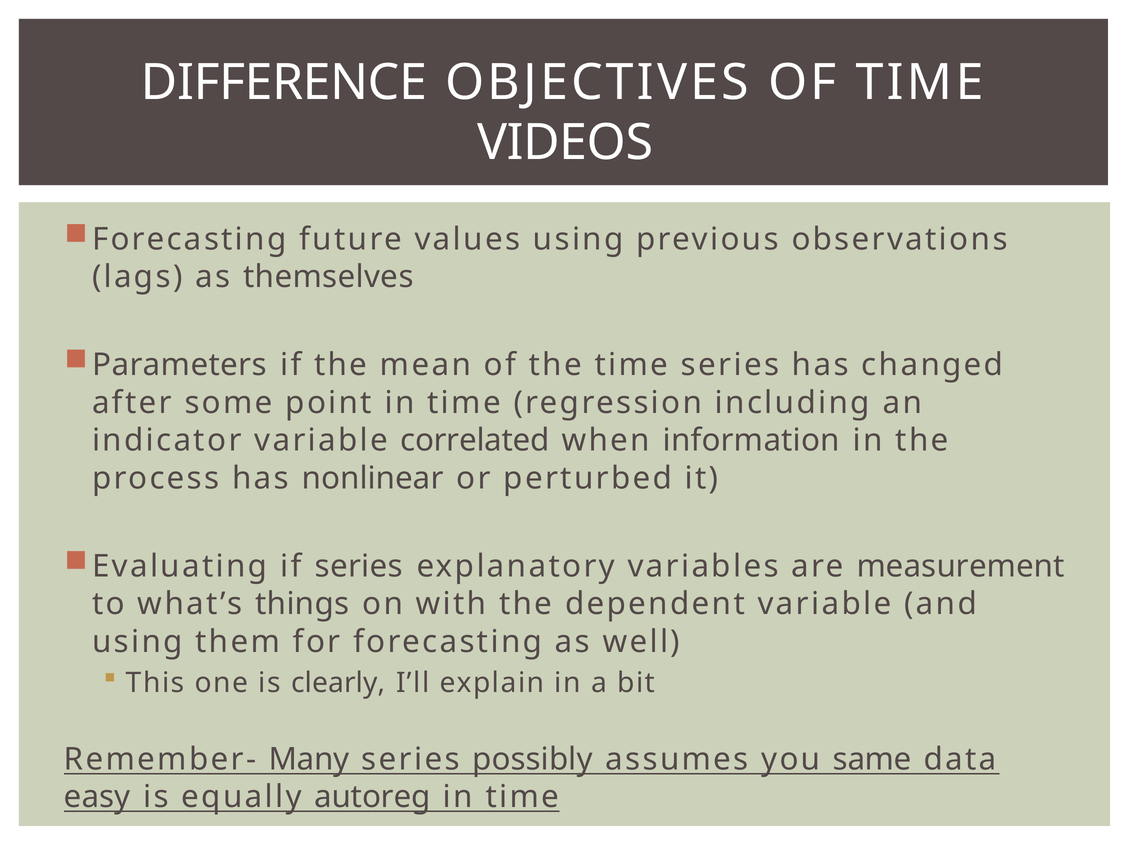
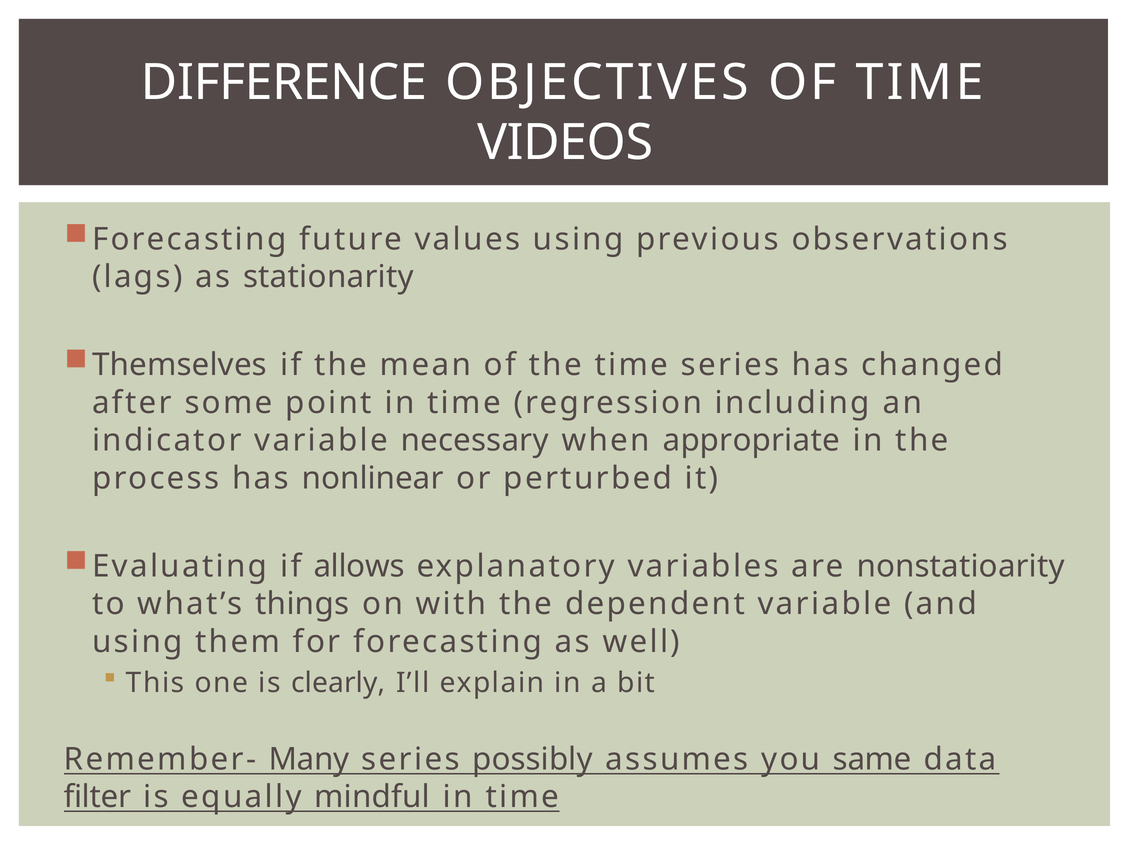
themselves: themselves -> stationarity
Parameters: Parameters -> Themselves
correlated: correlated -> necessary
information: information -> appropriate
if series: series -> allows
measurement: measurement -> nonstatioarity
easy: easy -> filter
autoreg: autoreg -> mindful
